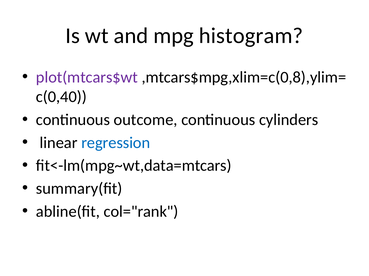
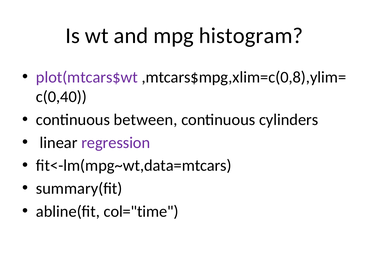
outcome: outcome -> between
regression colour: blue -> purple
col="rank: col="rank -> col="time
